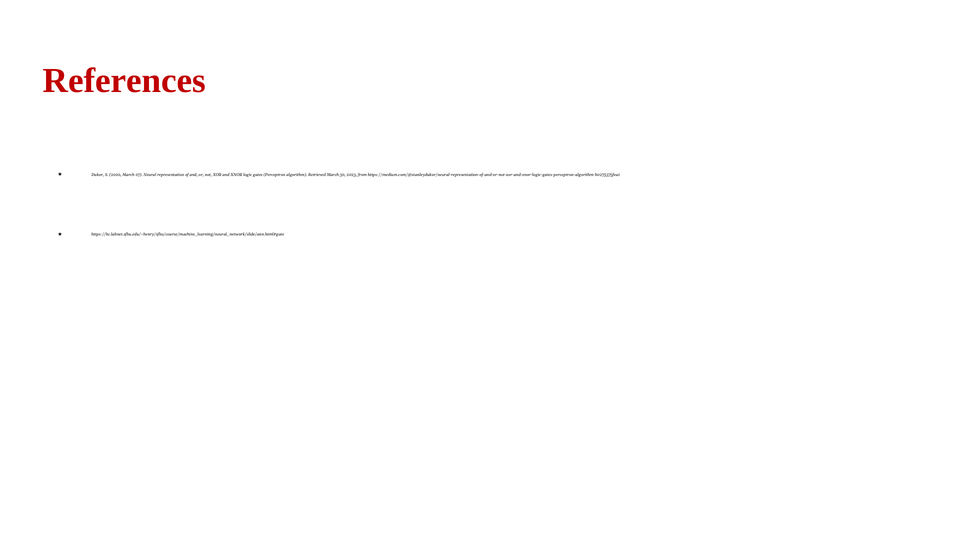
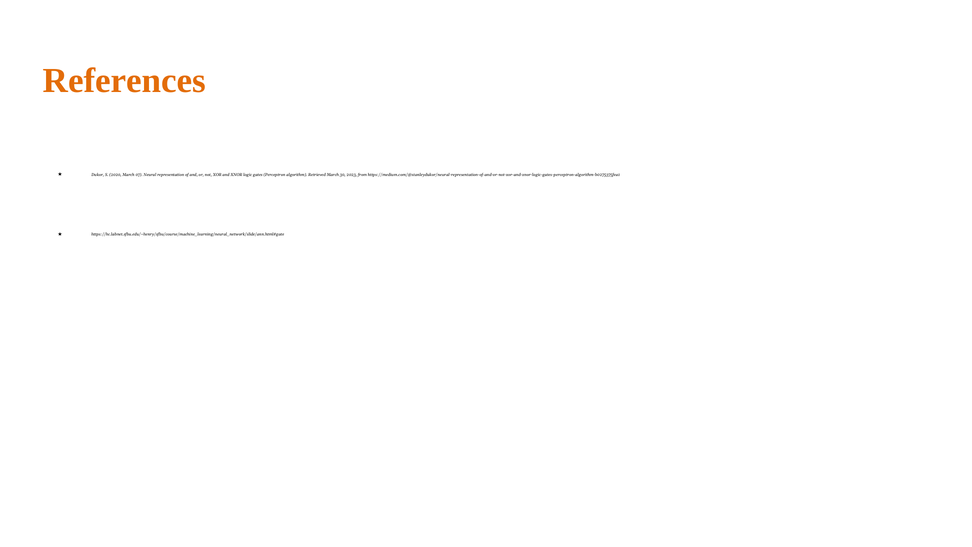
References colour: red -> orange
